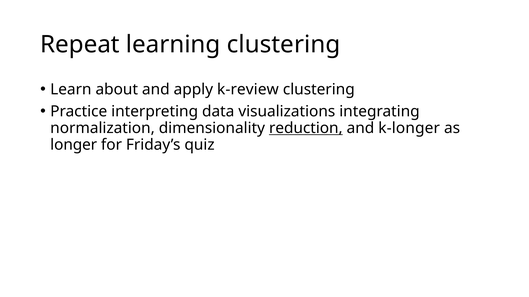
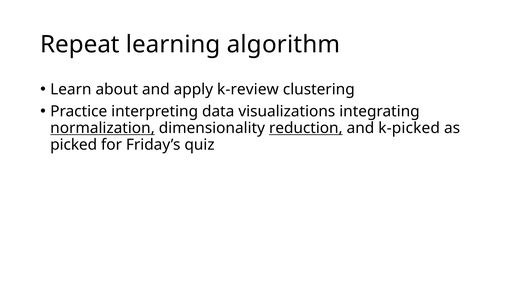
learning clustering: clustering -> algorithm
normalization underline: none -> present
k-longer: k-longer -> k-picked
longer: longer -> picked
